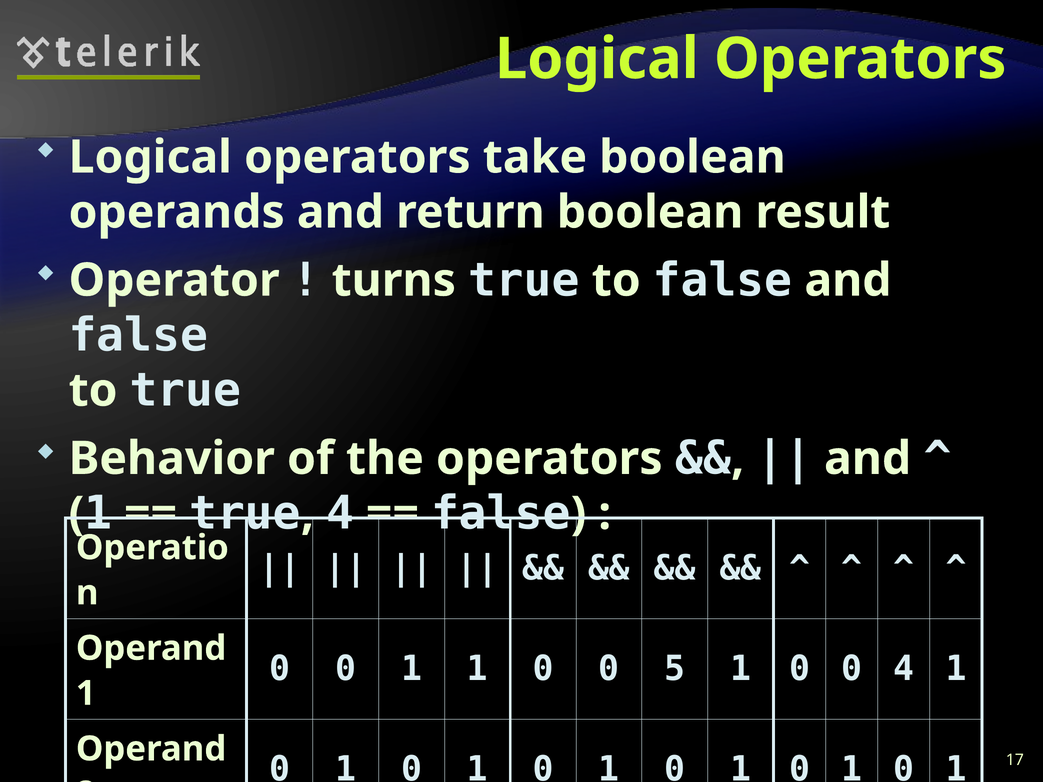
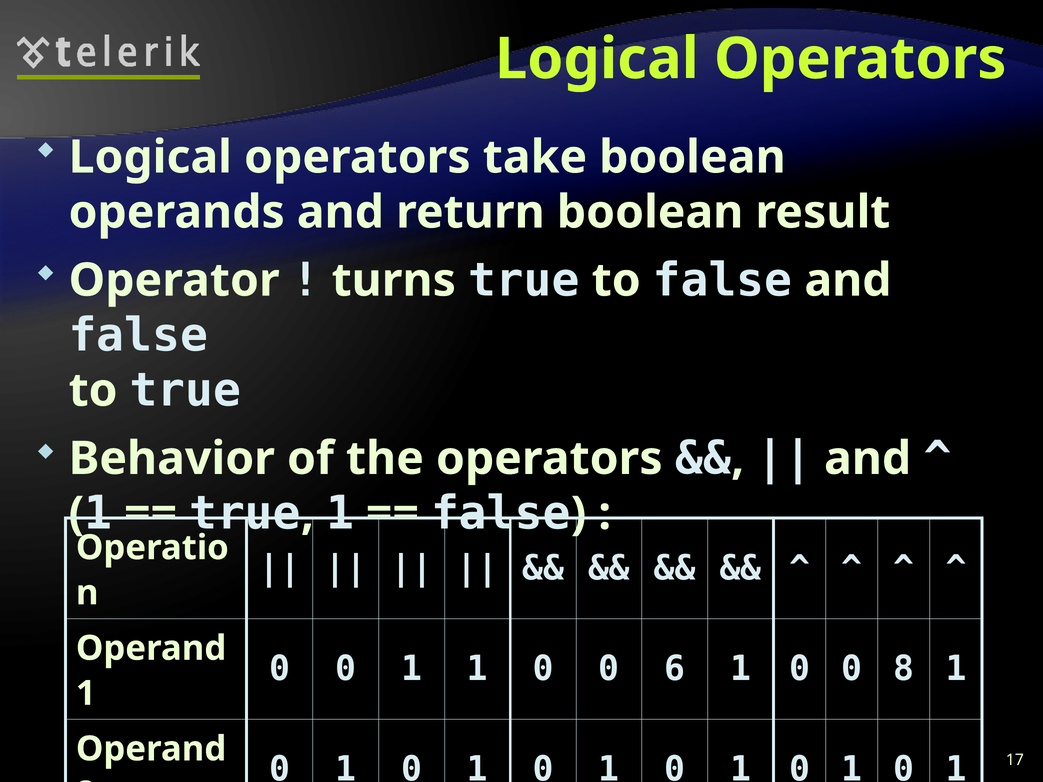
4 at (340, 514): 4 -> 1
5: 5 -> 6
0 4: 4 -> 8
